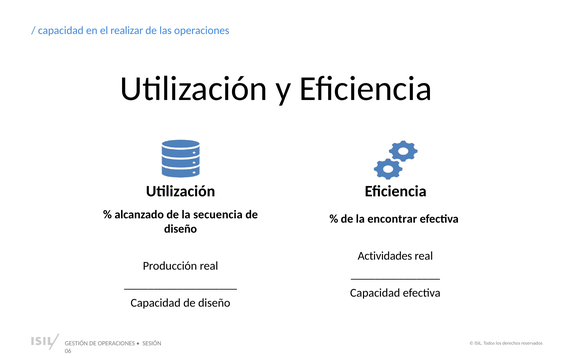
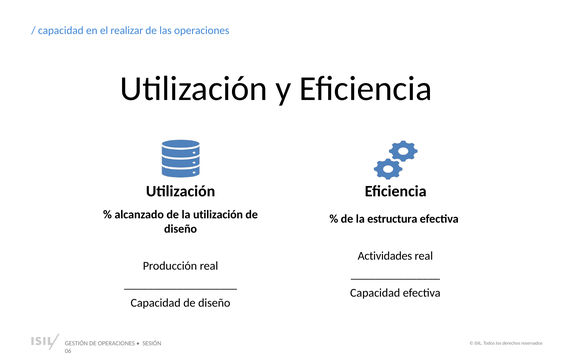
la secuencia: secuencia -> utilización
encontrar: encontrar -> estructura
